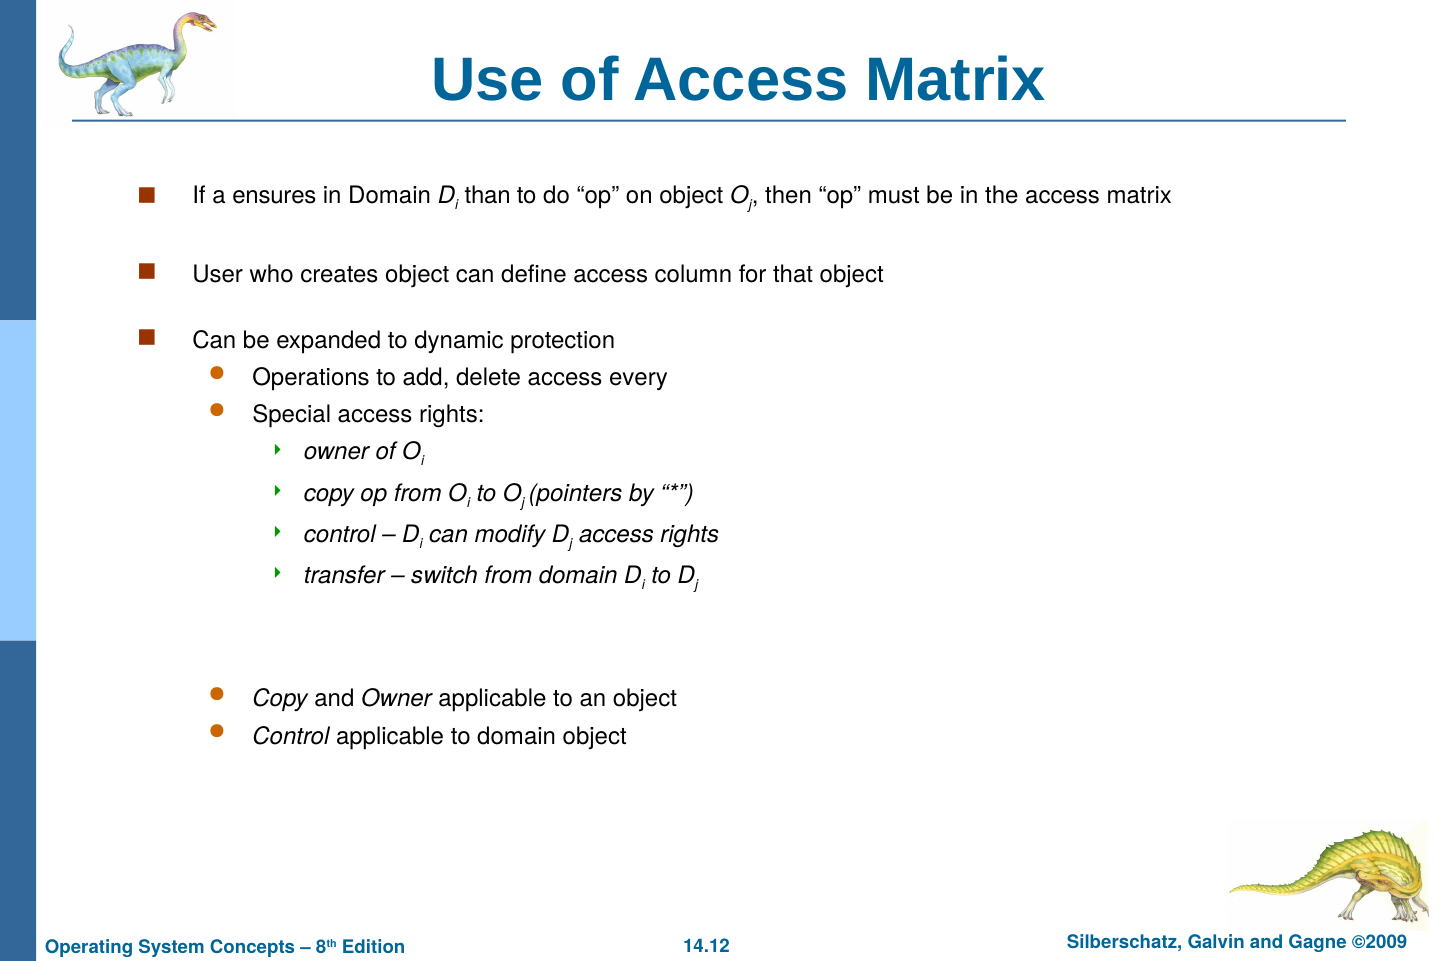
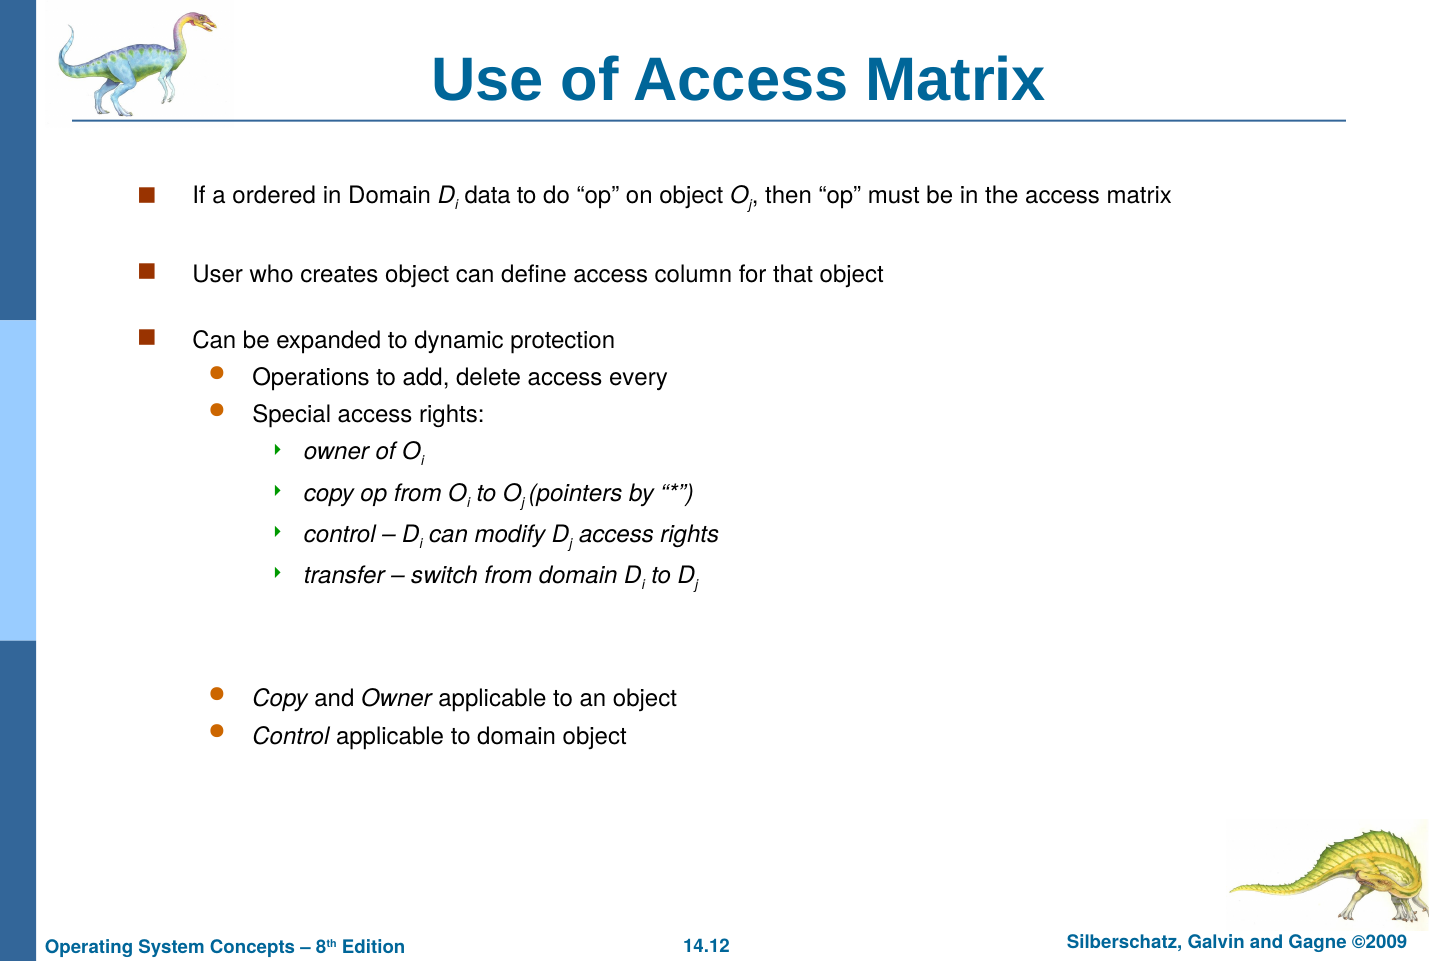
ensures: ensures -> ordered
than: than -> data
